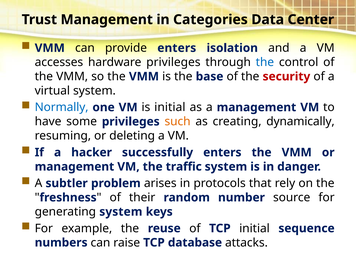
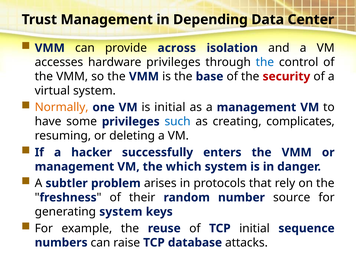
Categories: Categories -> Depending
provide enters: enters -> across
Normally colour: blue -> orange
such colour: orange -> blue
dynamically: dynamically -> complicates
traffic: traffic -> which
